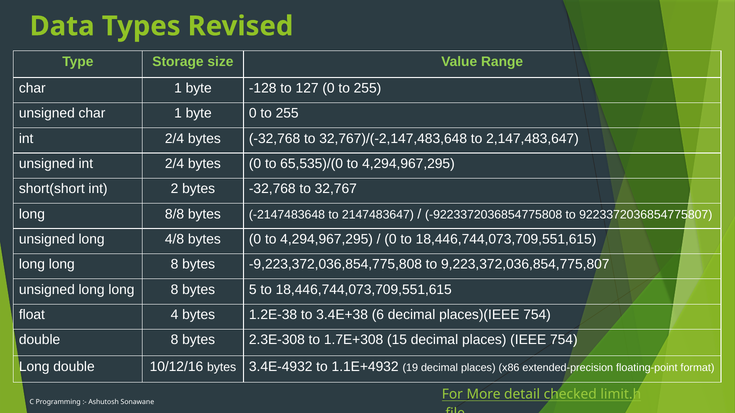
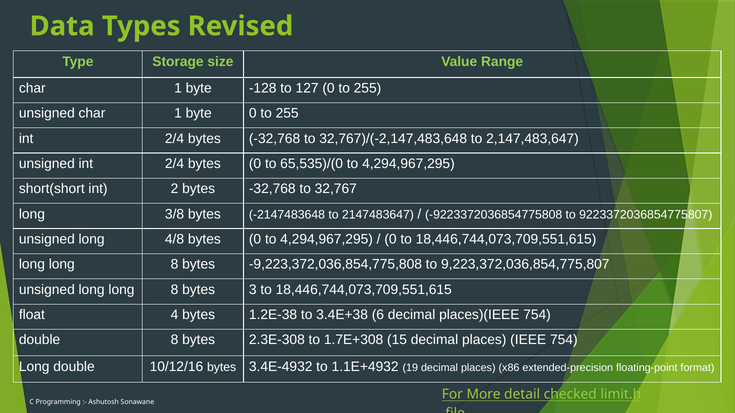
8/8: 8/8 -> 3/8
5: 5 -> 3
